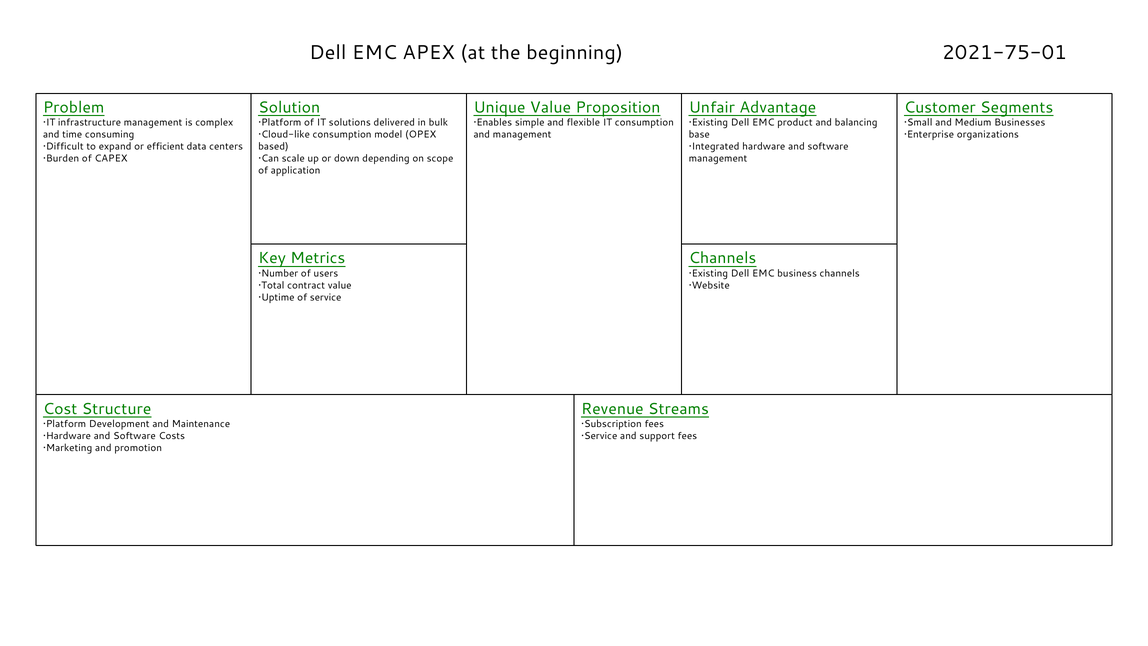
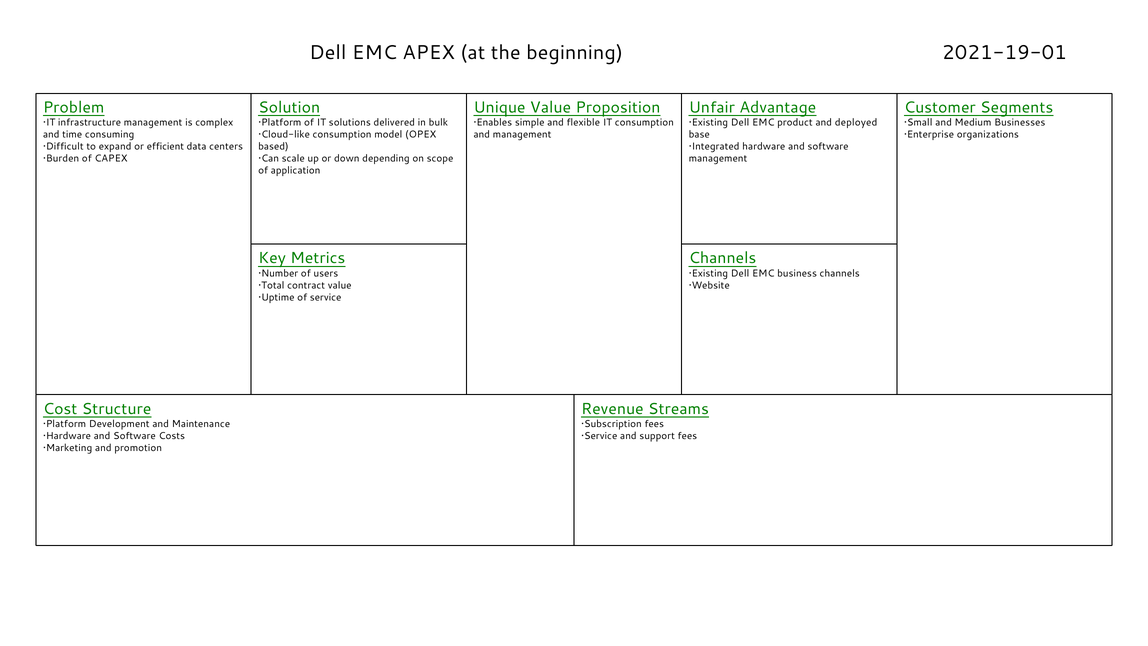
2021-75-01: 2021-75-01 -> 2021-19-01
balancing: balancing -> deployed
